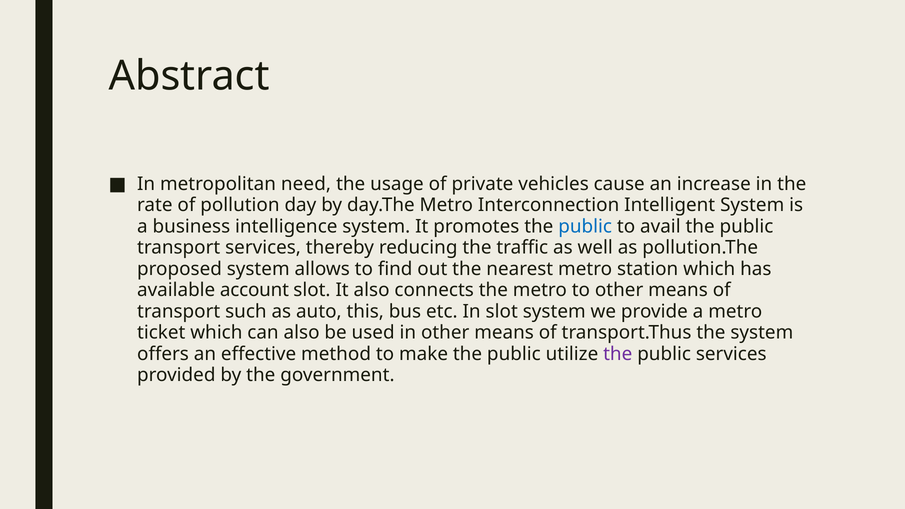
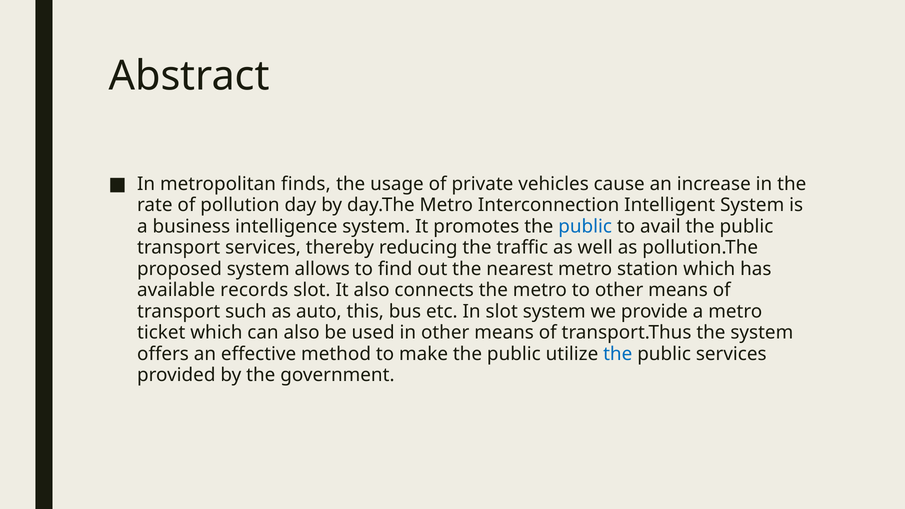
need: need -> finds
account: account -> records
the at (618, 354) colour: purple -> blue
